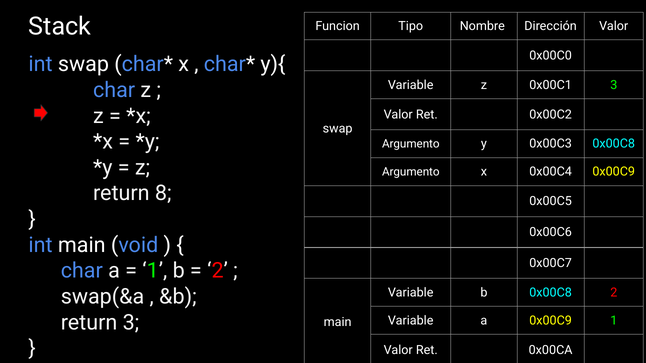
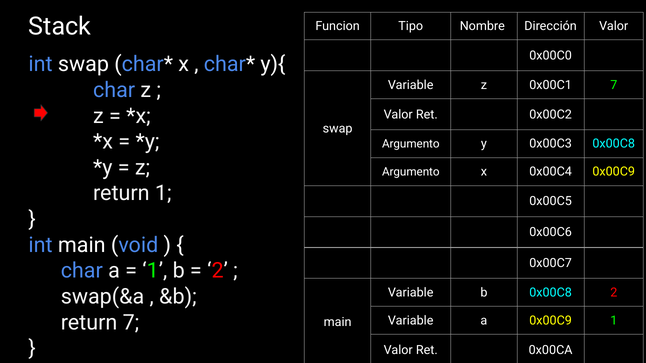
0x00C1 3: 3 -> 7
return 8: 8 -> 1
return 3: 3 -> 7
